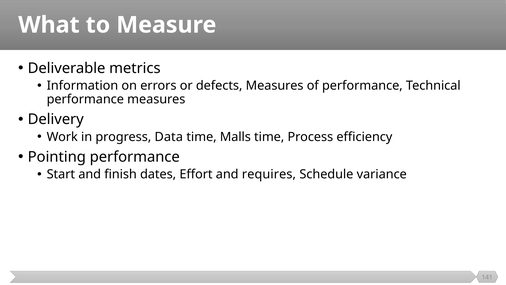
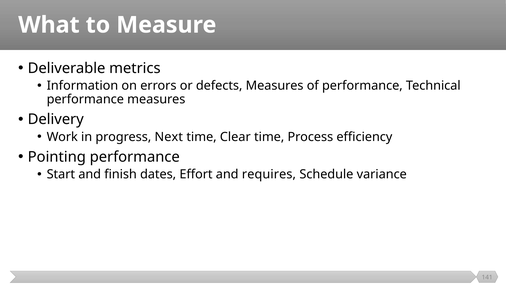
Data: Data -> Next
Malls: Malls -> Clear
